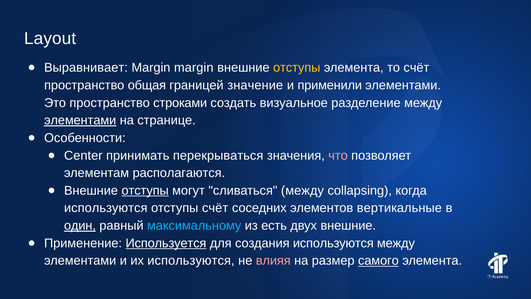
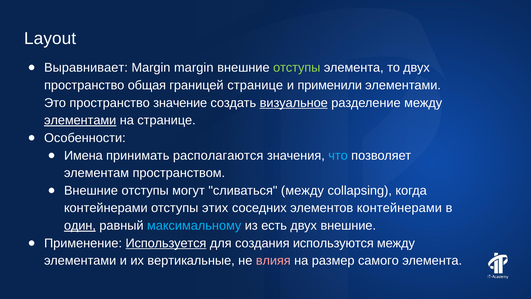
отступы at (297, 68) colour: yellow -> light green
то счёт: счёт -> двух
границей значение: значение -> странице
строками: строками -> значение
визуальное underline: none -> present
Center: Center -> Имена
перекрываться: перекрываться -> располагаются
что colour: pink -> light blue
располагаются: располагаются -> пространством
отступы at (145, 190) underline: present -> none
используются at (106, 208): используются -> контейнерами
отступы счёт: счёт -> этих
элементов вертикальные: вертикальные -> контейнерами
их используются: используются -> вертикальные
самого underline: present -> none
